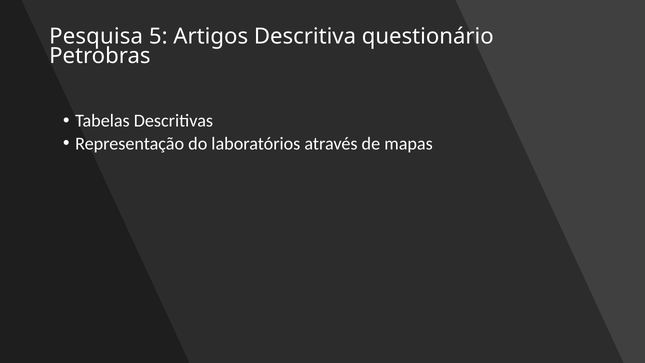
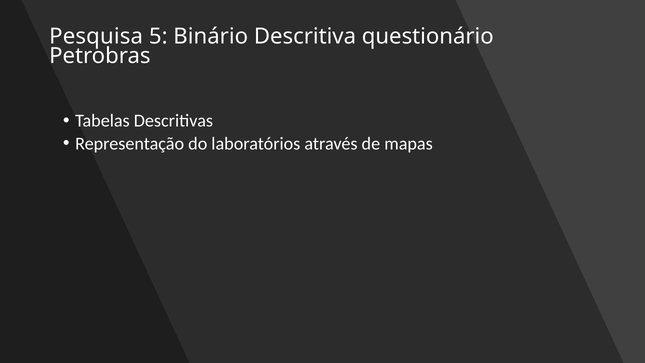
Artigos: Artigos -> Binário
